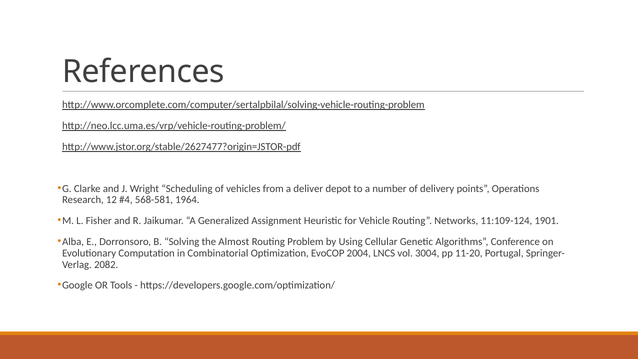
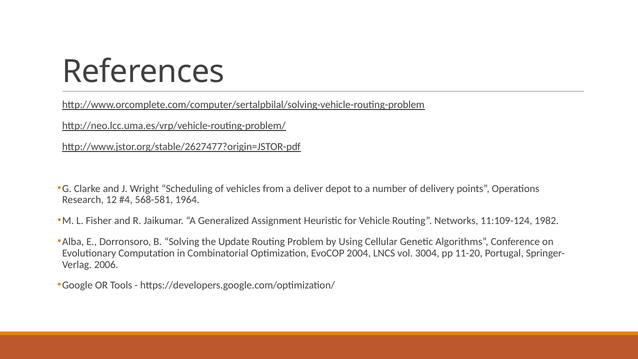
1901: 1901 -> 1982
Almost: Almost -> Update
2082: 2082 -> 2006
